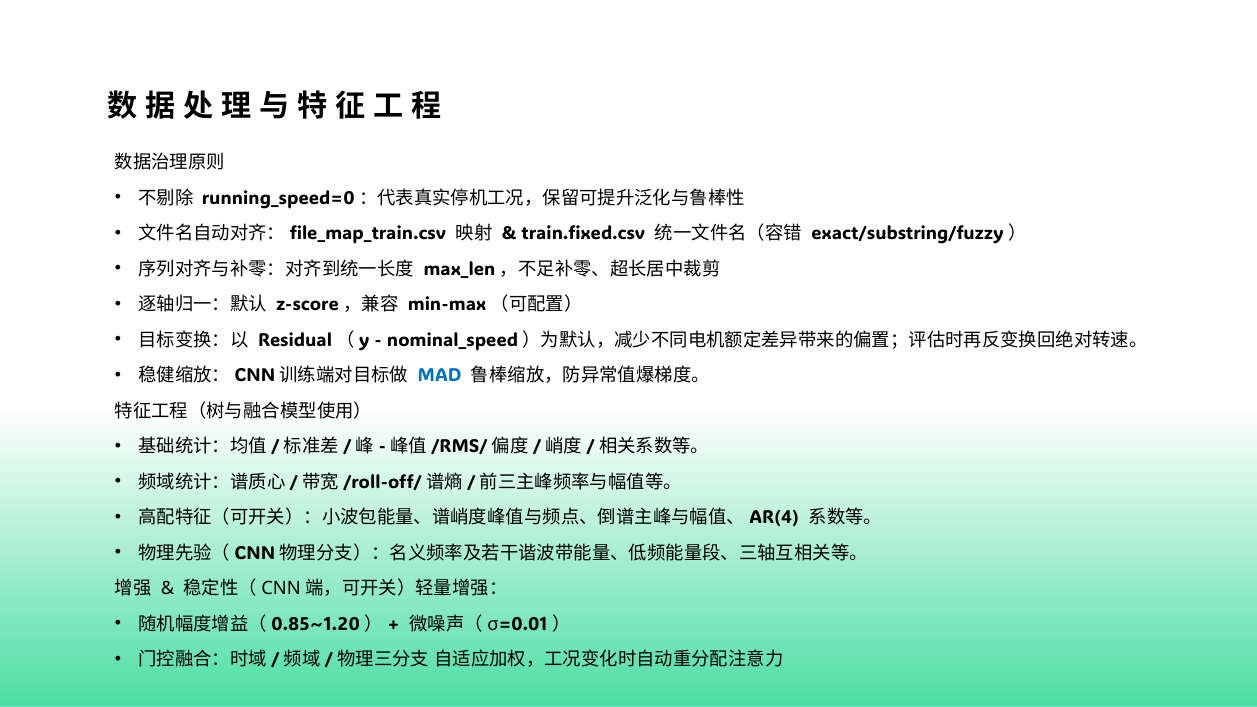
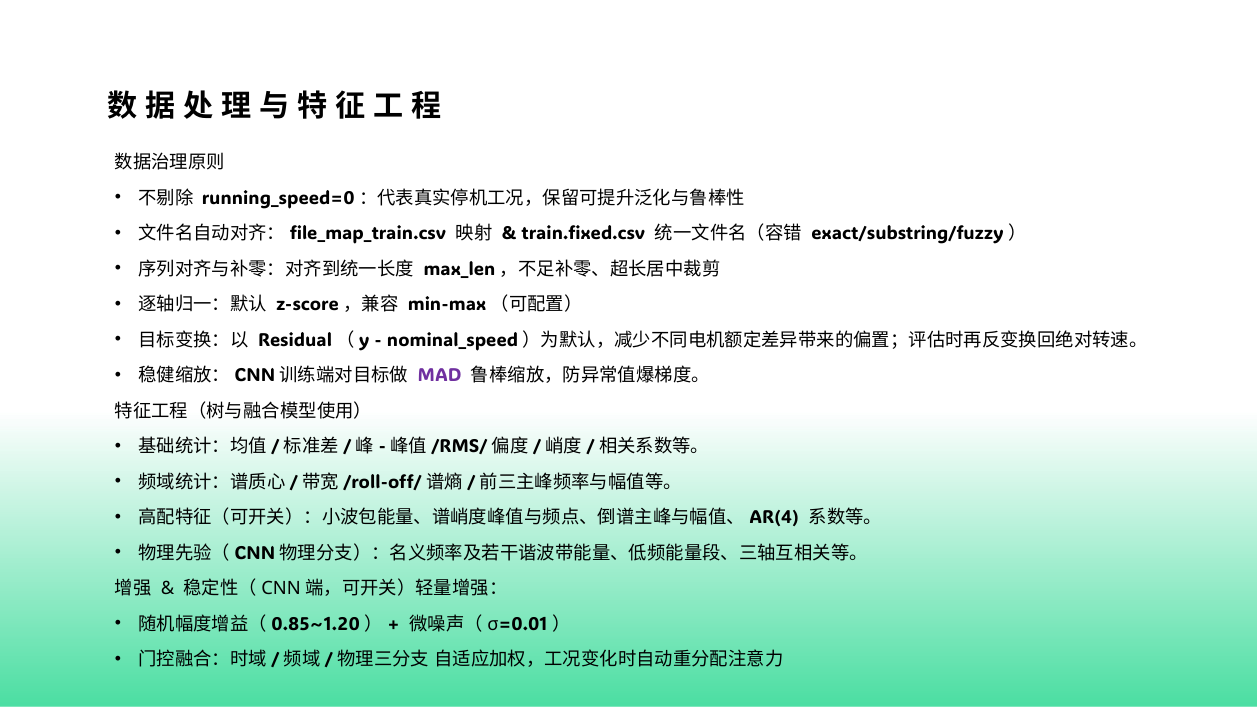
MAD colour: blue -> purple
